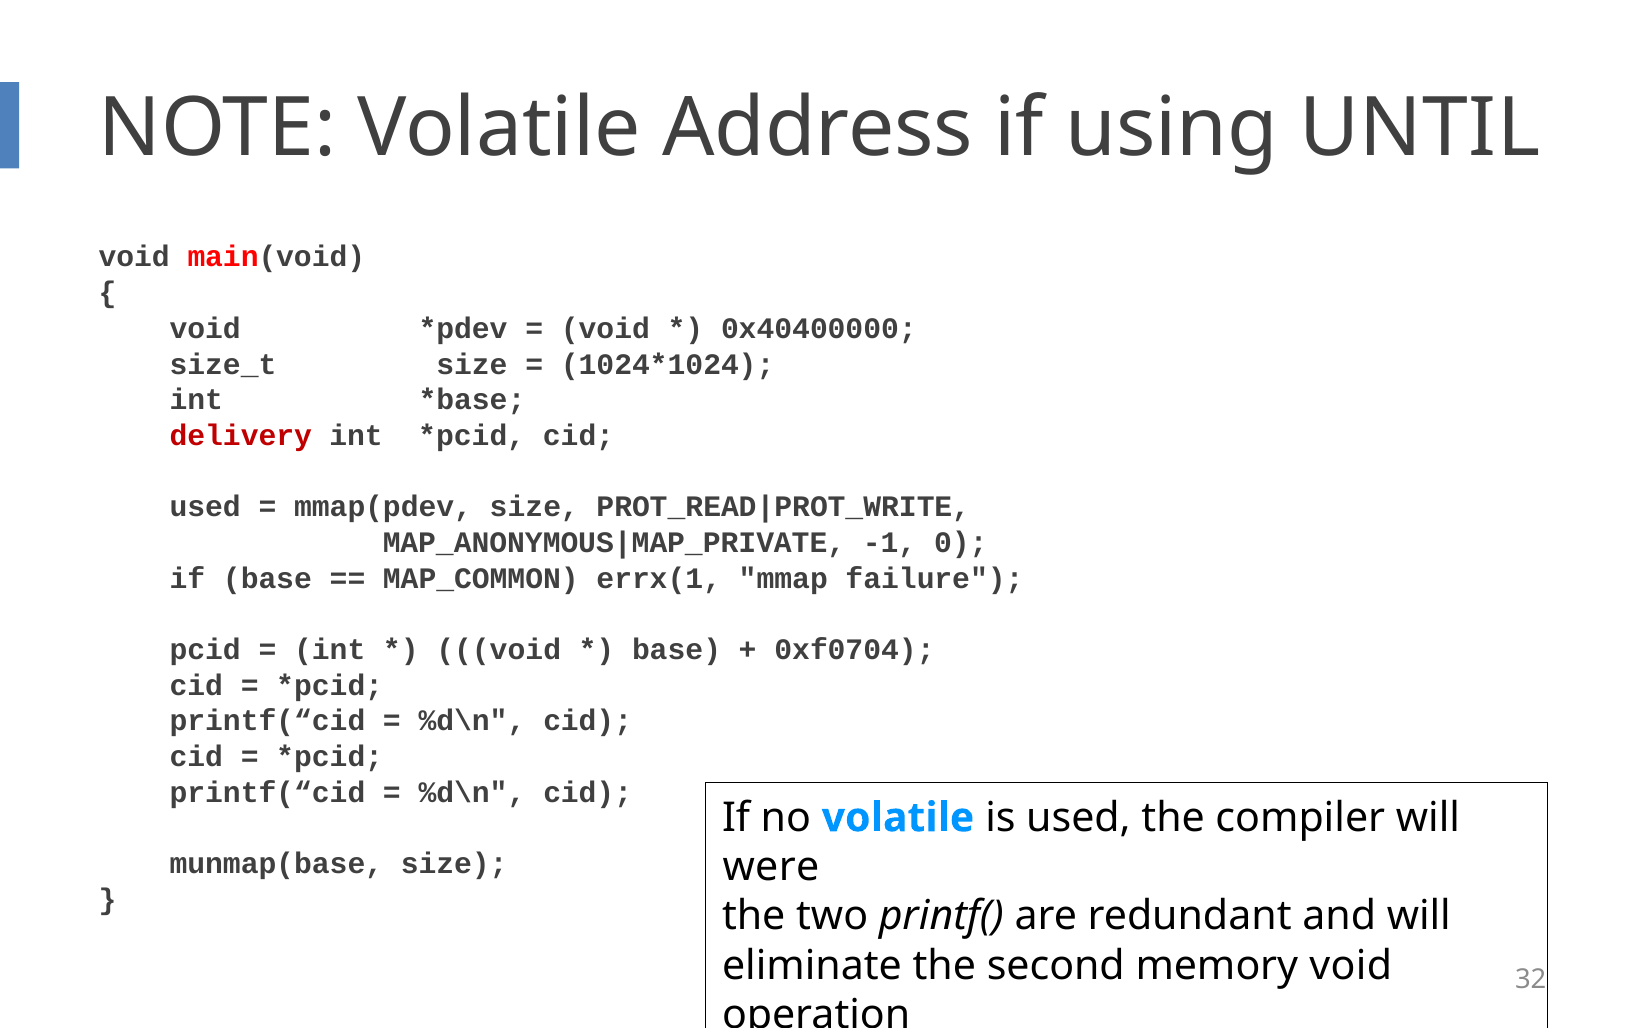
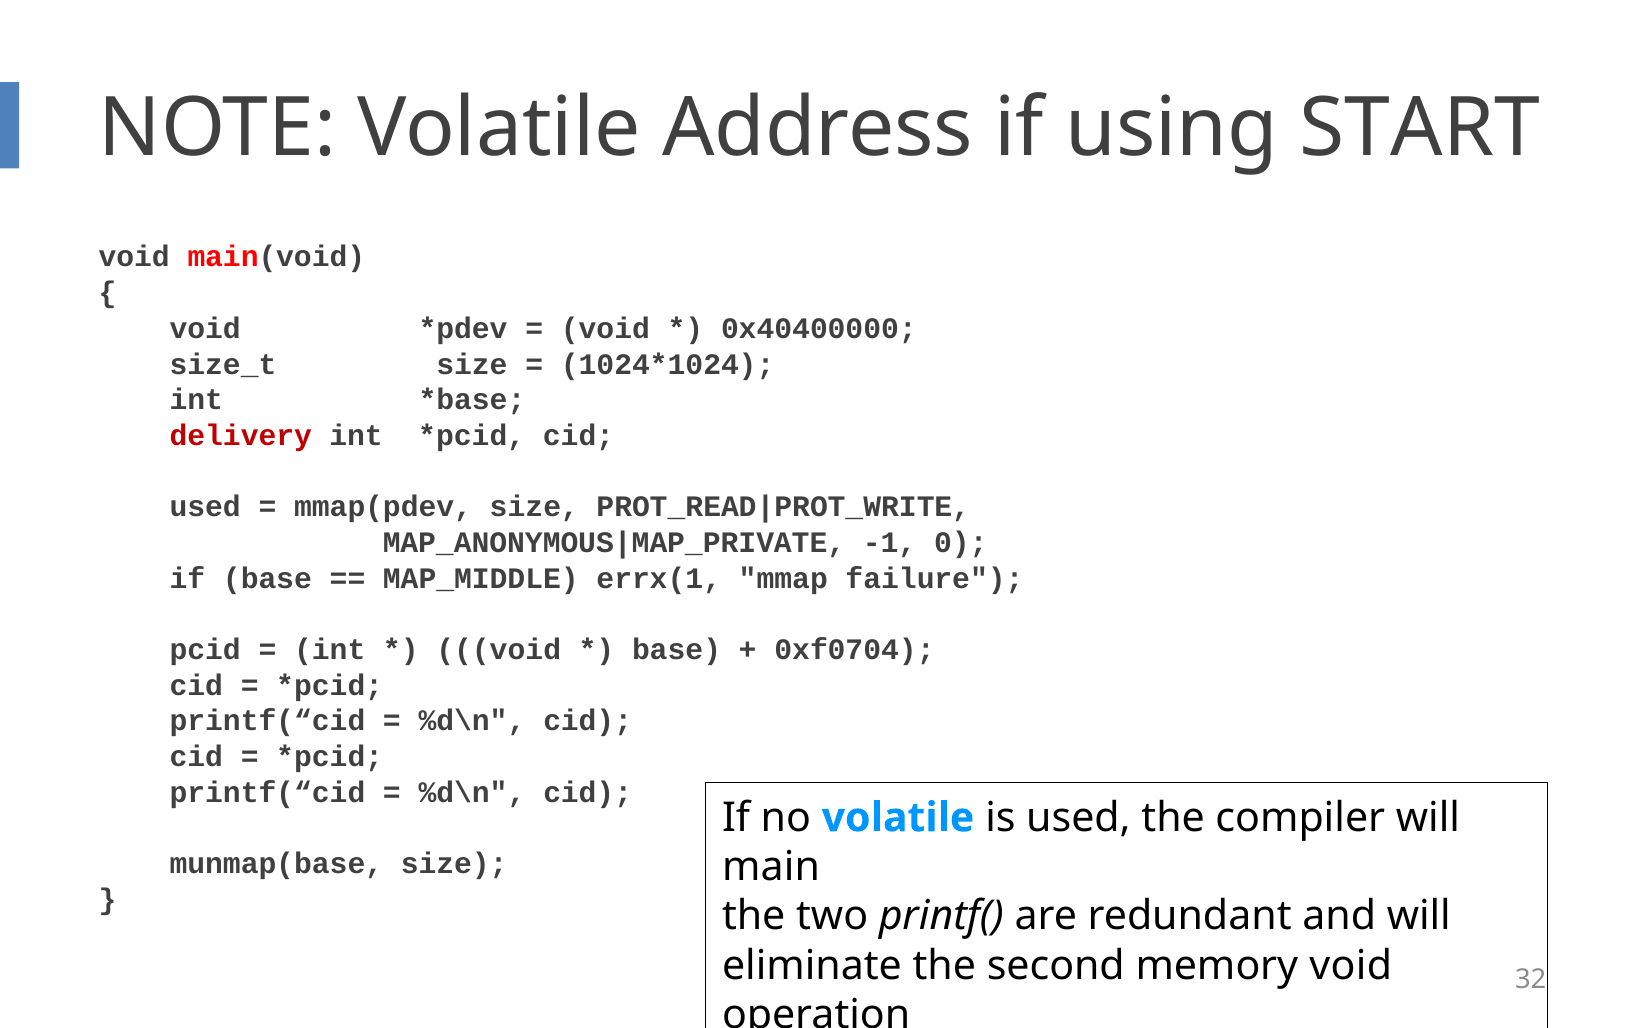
UNTIL: UNTIL -> START
MAP_COMMON: MAP_COMMON -> MAP_MIDDLE
were: were -> main
